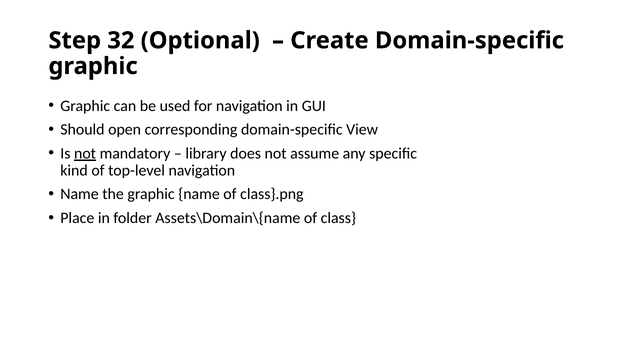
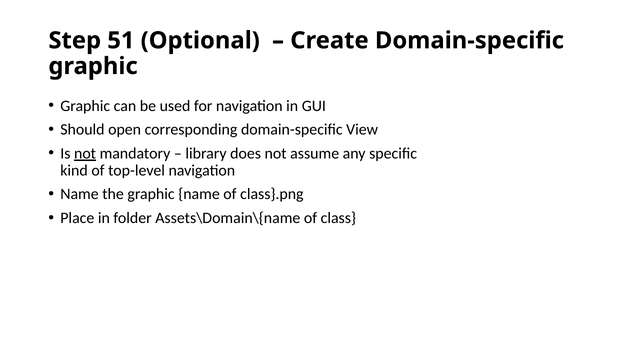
32: 32 -> 51
